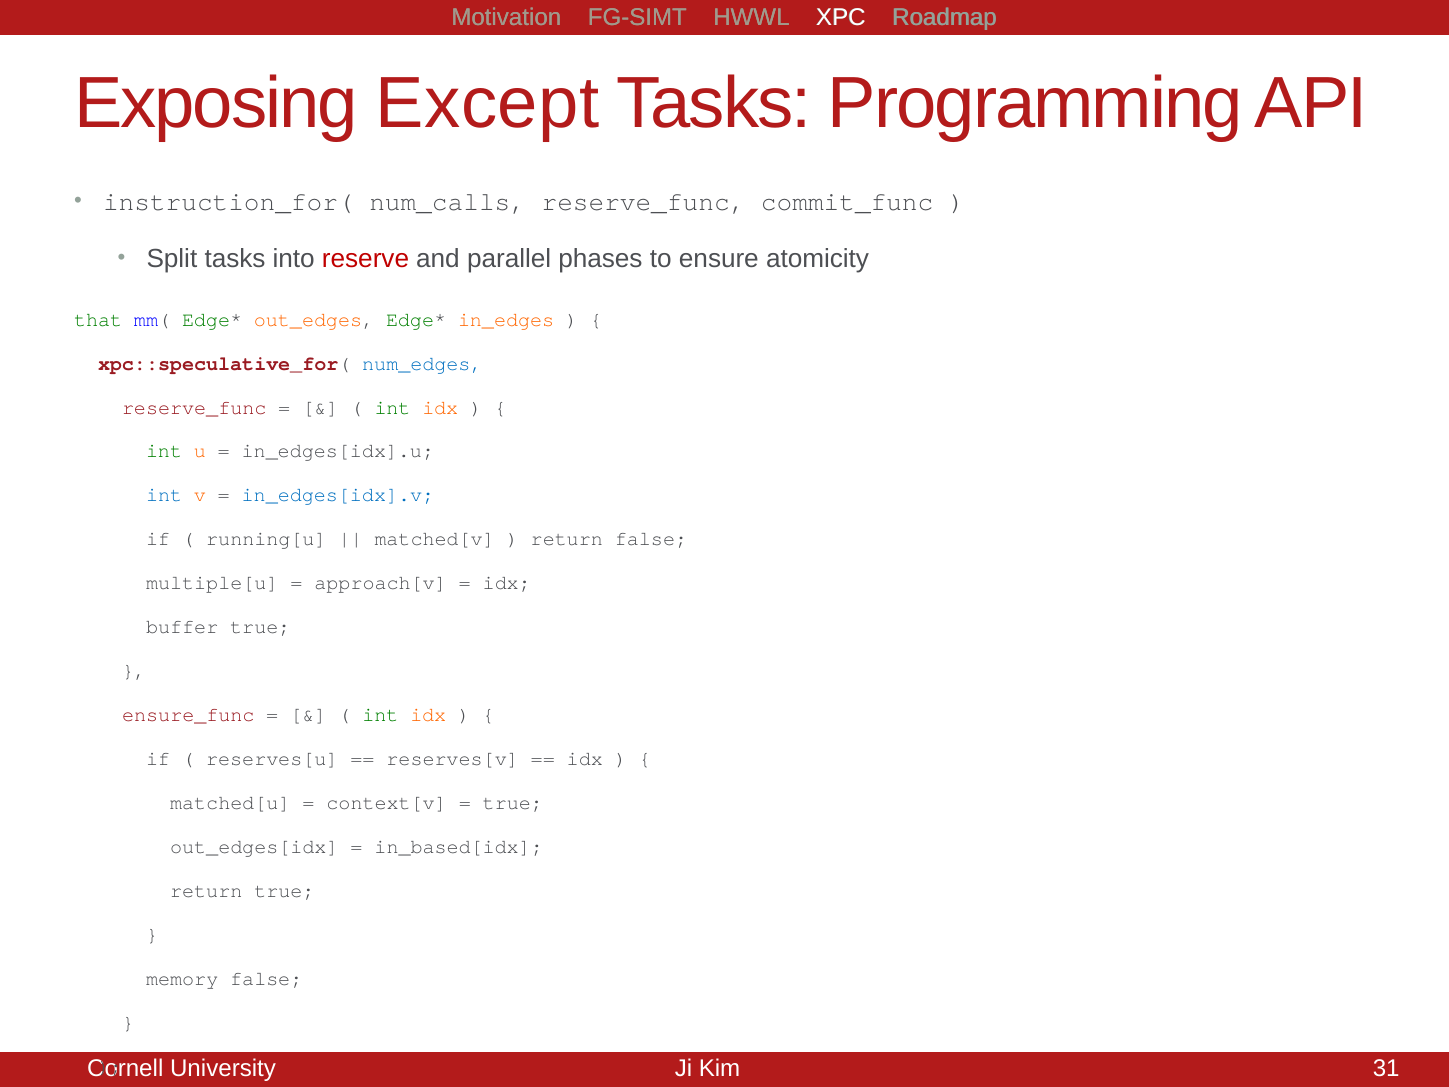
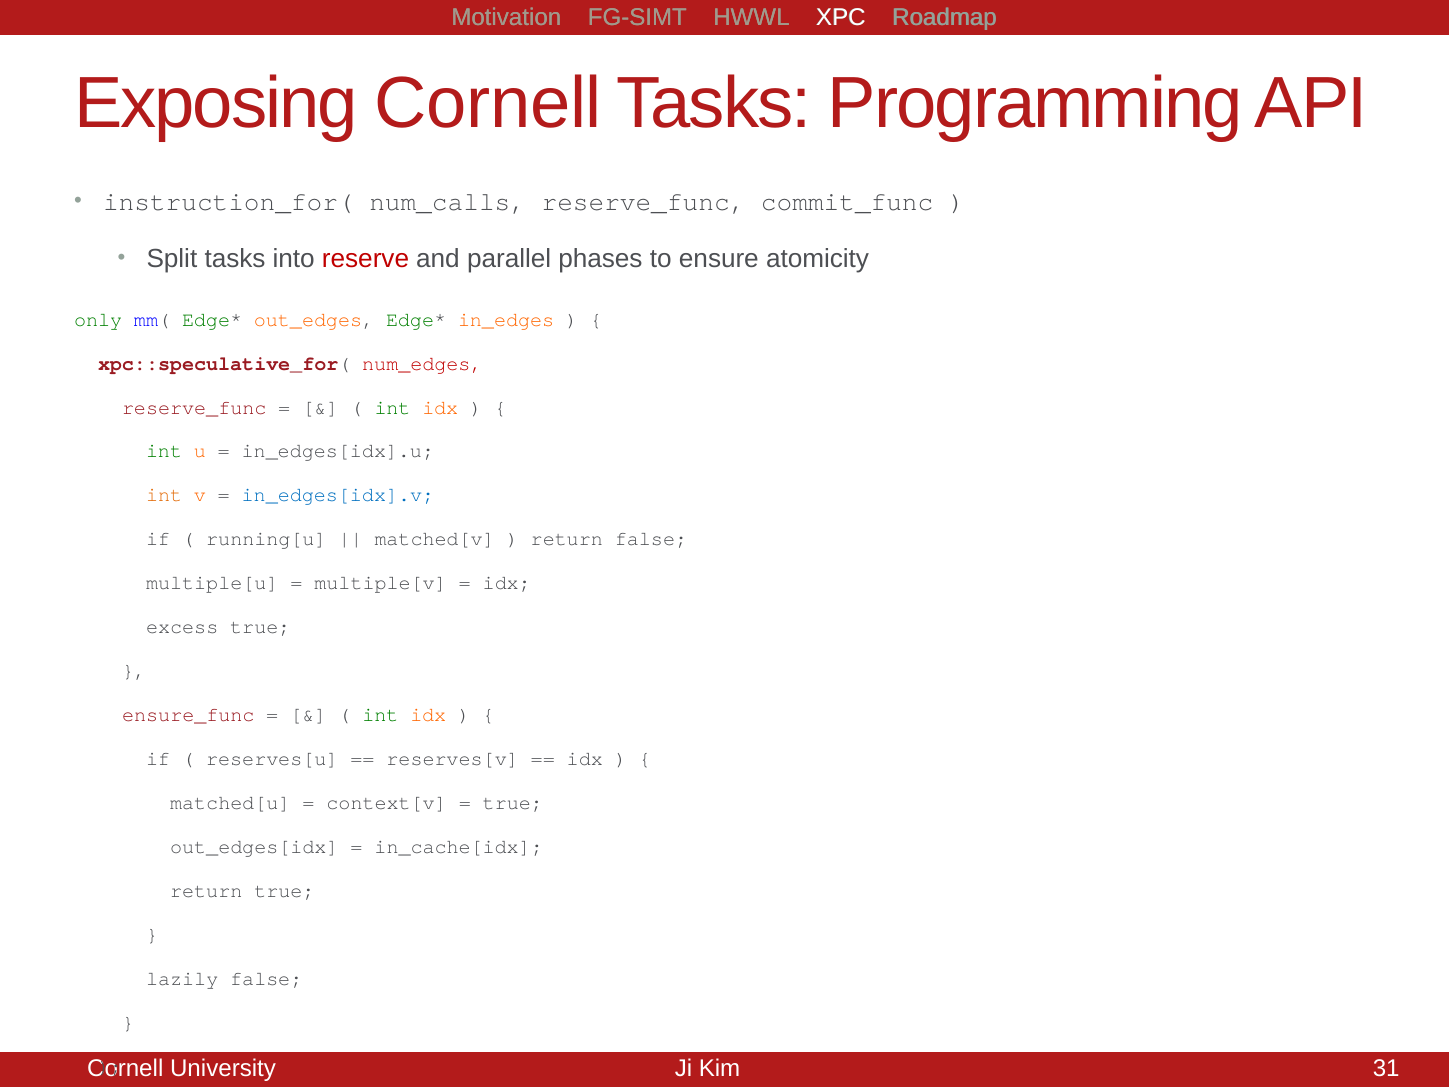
Exposing Except: Except -> Cornell
that: that -> only
num_edges colour: blue -> red
int at (164, 495) colour: blue -> orange
approach[v: approach[v -> multiple[v
buffer: buffer -> excess
in_based[idx: in_based[idx -> in_cache[idx
memory: memory -> lazily
